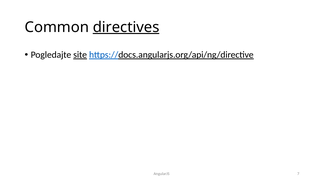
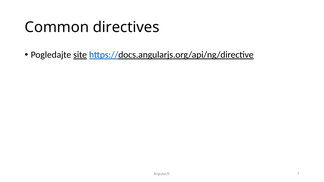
directives underline: present -> none
